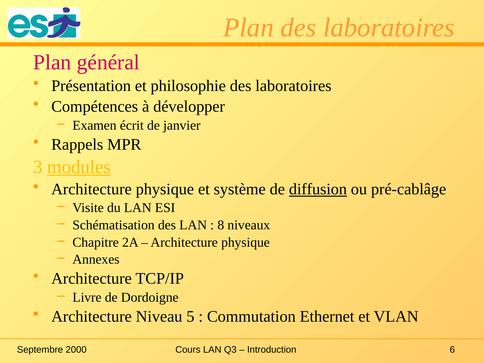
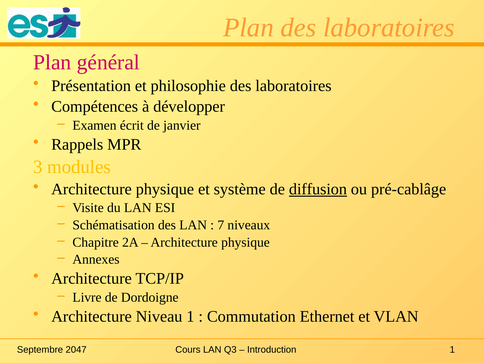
modules underline: present -> none
8: 8 -> 7
Niveau 5: 5 -> 1
2000: 2000 -> 2047
Introduction 6: 6 -> 1
